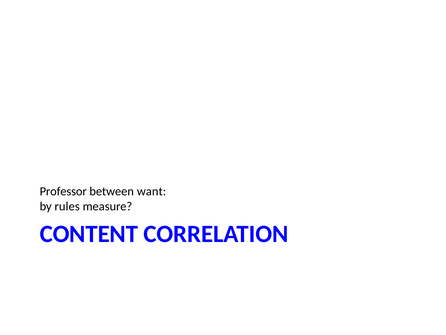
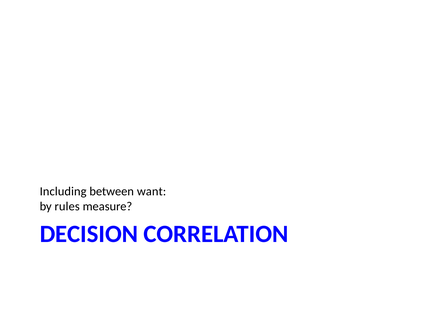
Professor: Professor -> Including
CONTENT: CONTENT -> DECISION
